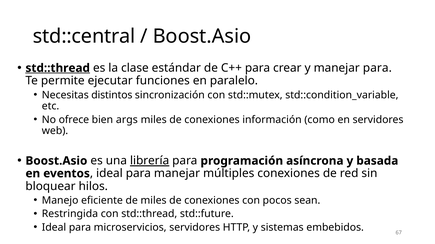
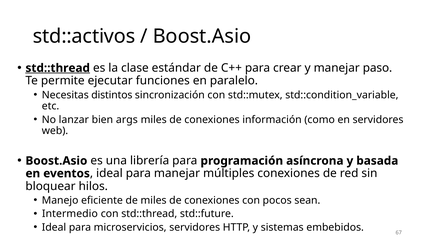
std::central: std::central -> std::activos
manejar para: para -> paso
ofrece: ofrece -> lanzar
librería underline: present -> none
Restringida: Restringida -> Intermedio
